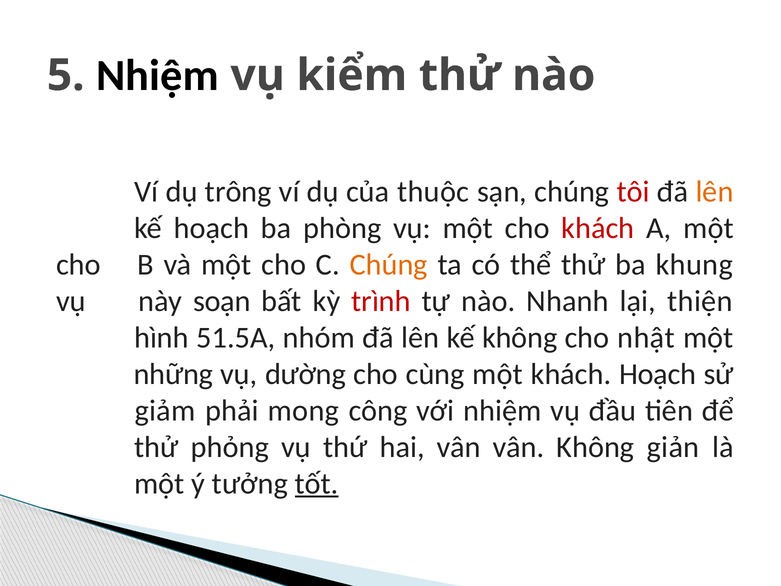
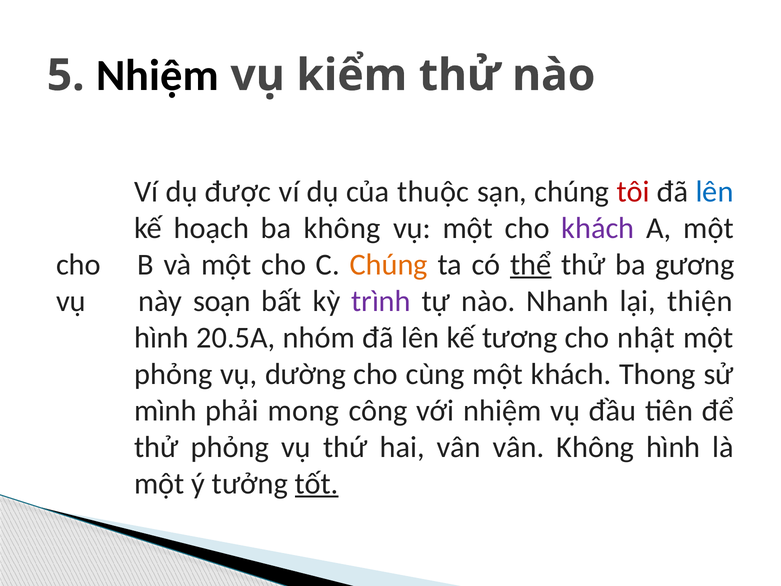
trông: trông -> được
lên at (715, 192) colour: orange -> blue
ba phòng: phòng -> không
khách at (598, 228) colour: red -> purple
thể underline: none -> present
khung: khung -> gương
trình colour: red -> purple
51.5A: 51.5A -> 20.5A
kế không: không -> tương
những at (173, 374): những -> phỏng
khách Hoạch: Hoạch -> Thong
giảm: giảm -> mình
Không giản: giản -> hình
